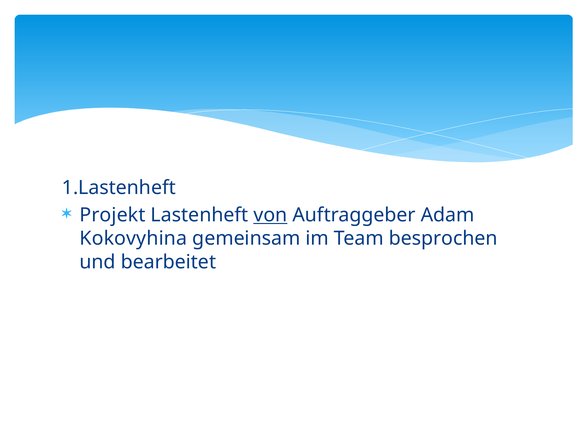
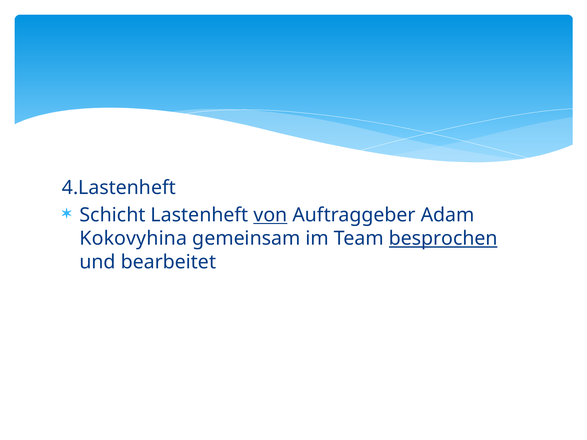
1.Lastenheft: 1.Lastenheft -> 4.Lastenheft
Projekt: Projekt -> Schicht
besprochen underline: none -> present
